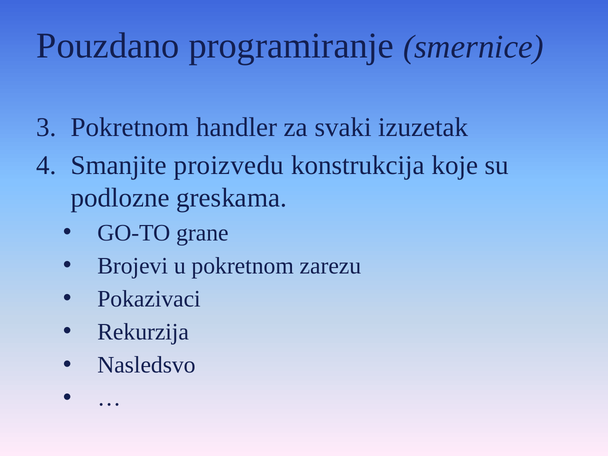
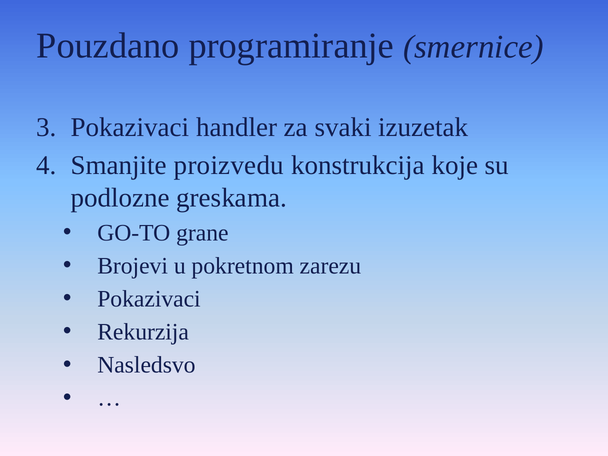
Pokretnom at (130, 128): Pokretnom -> Pokazivaci
